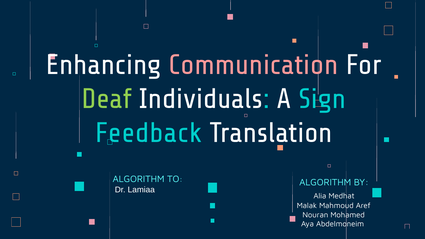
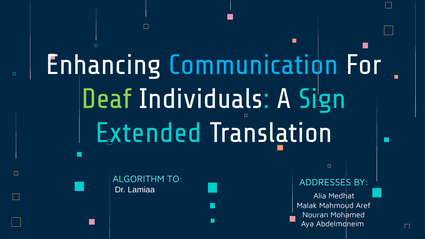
Communication colour: pink -> light blue
Feedback: Feedback -> Extended
ALGORITHM at (325, 183): ALGORITHM -> ADDRESSES
